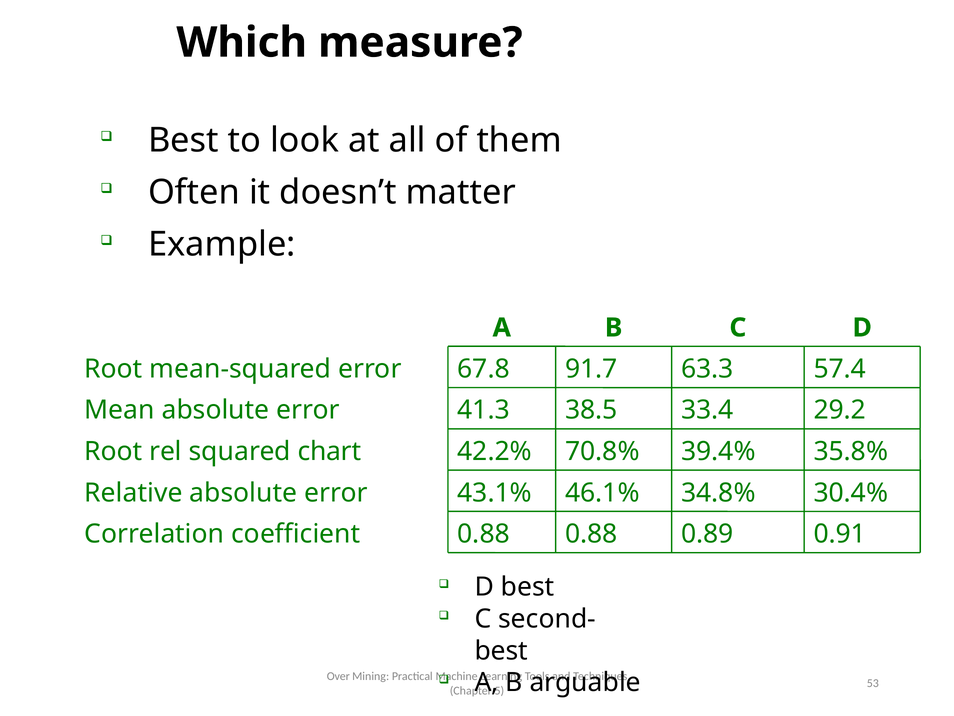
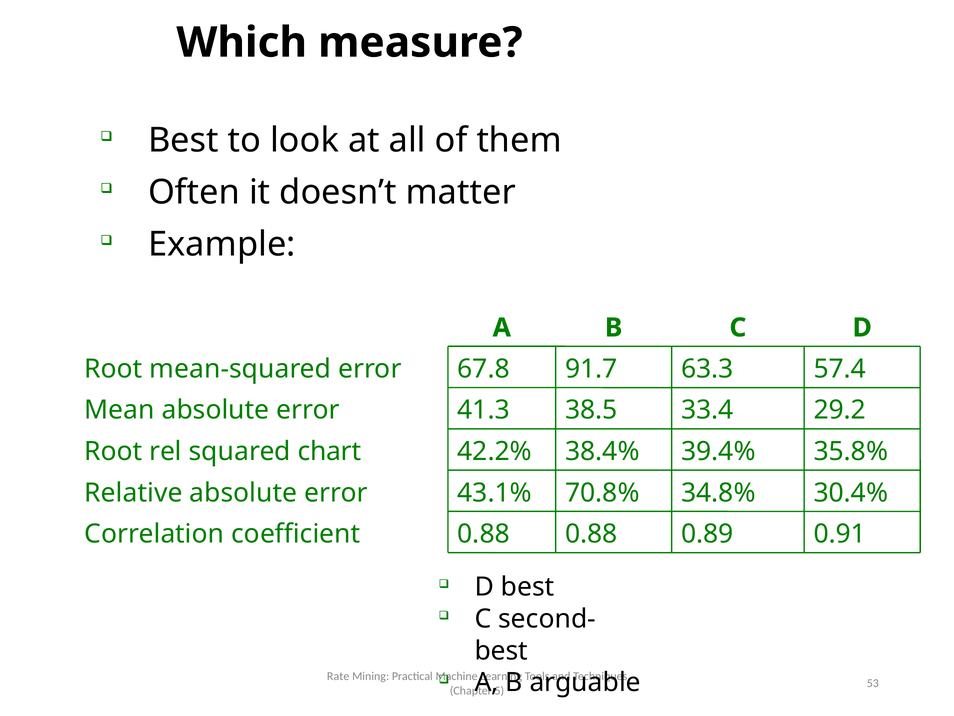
70.8%: 70.8% -> 38.4%
46.1%: 46.1% -> 70.8%
Over: Over -> Rate
